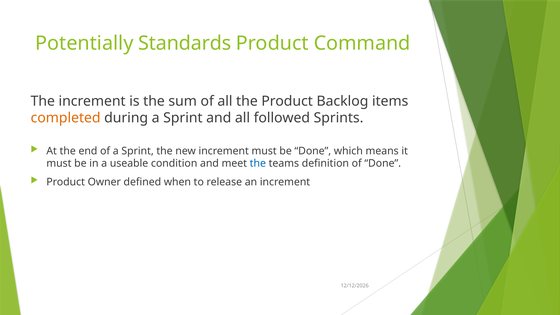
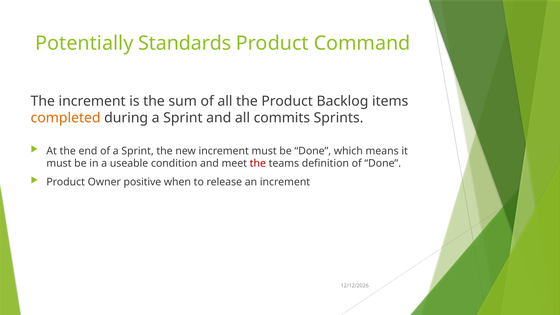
followed: followed -> commits
the at (258, 164) colour: blue -> red
defined: defined -> positive
